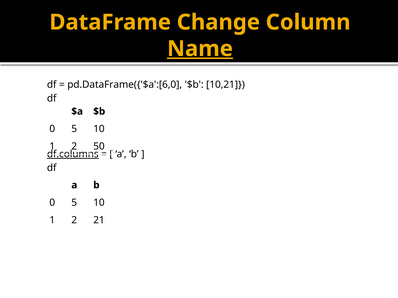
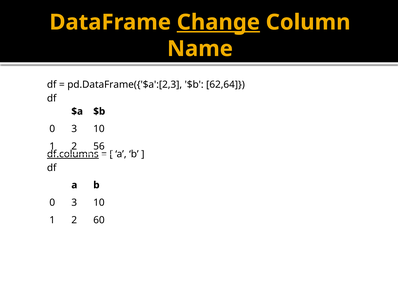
Change underline: none -> present
Name underline: present -> none
pd.DataFrame({'$a':[6,0: pd.DataFrame({'$a':[6,0 -> pd.DataFrame({'$a':[2,3
10,21: 10,21 -> 62,64
5 at (74, 129): 5 -> 3
50: 50 -> 56
5 at (74, 203): 5 -> 3
21: 21 -> 60
